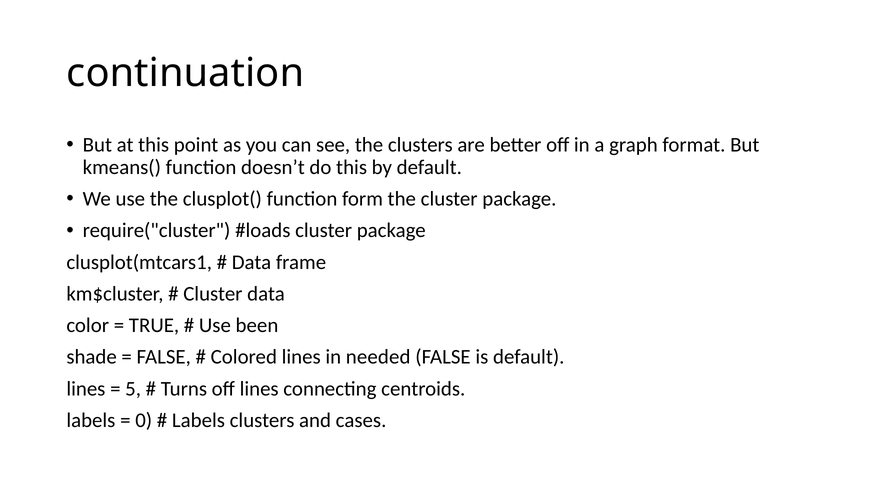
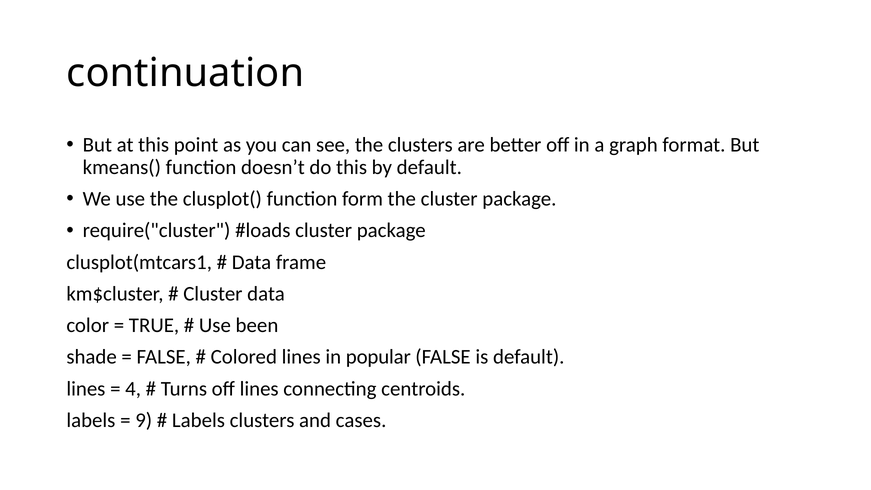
needed: needed -> popular
5: 5 -> 4
0: 0 -> 9
